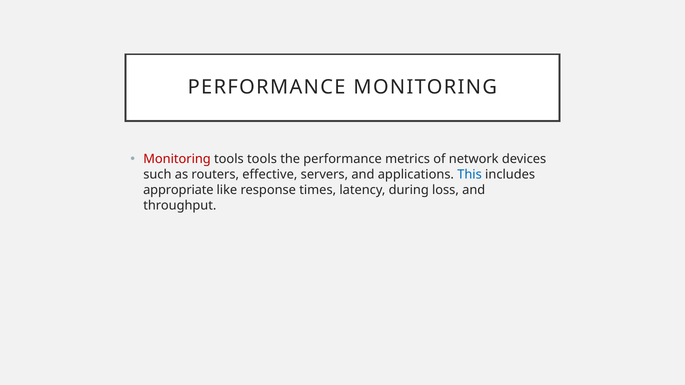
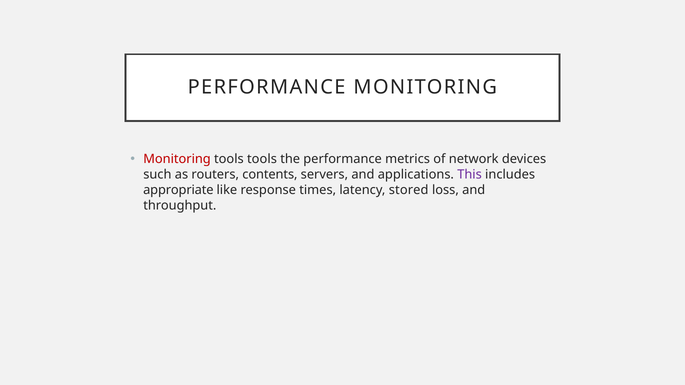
effective: effective -> contents
This colour: blue -> purple
during: during -> stored
